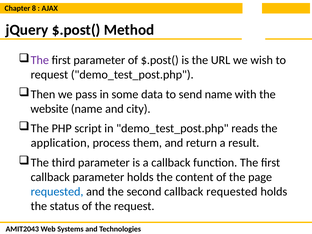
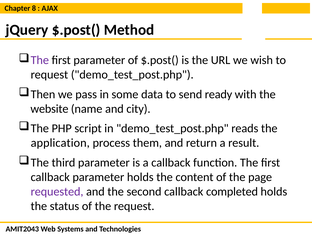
send name: name -> ready
requested at (57, 192) colour: blue -> purple
callback requested: requested -> completed
